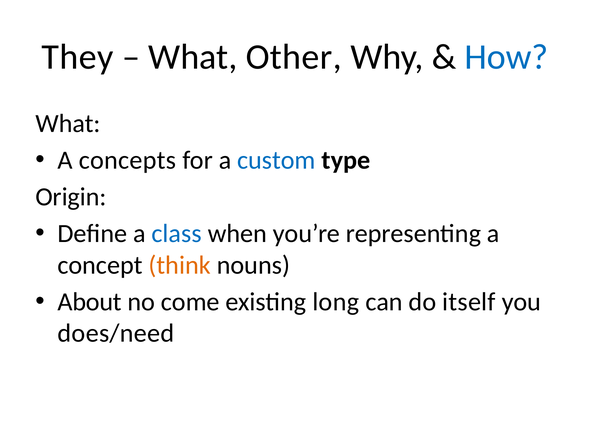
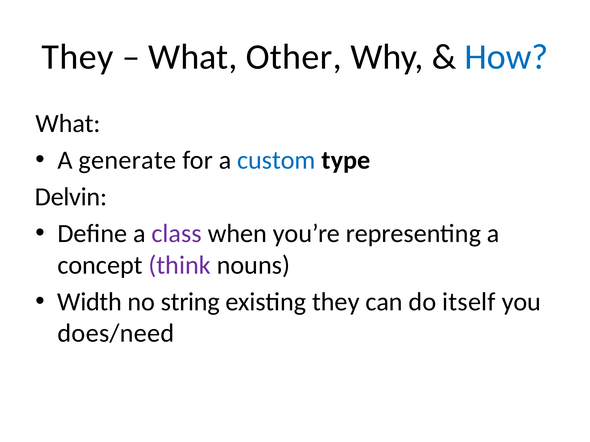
concepts: concepts -> generate
Origin: Origin -> Delvin
class colour: blue -> purple
think colour: orange -> purple
About: About -> Width
come: come -> string
existing long: long -> they
